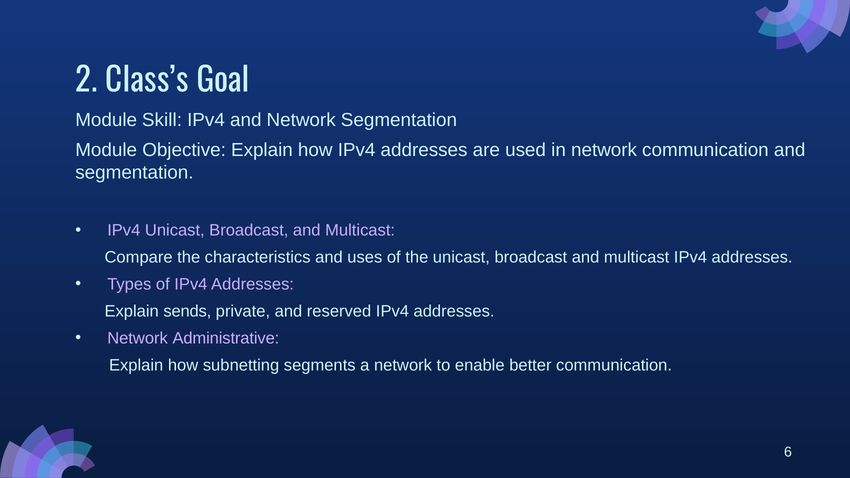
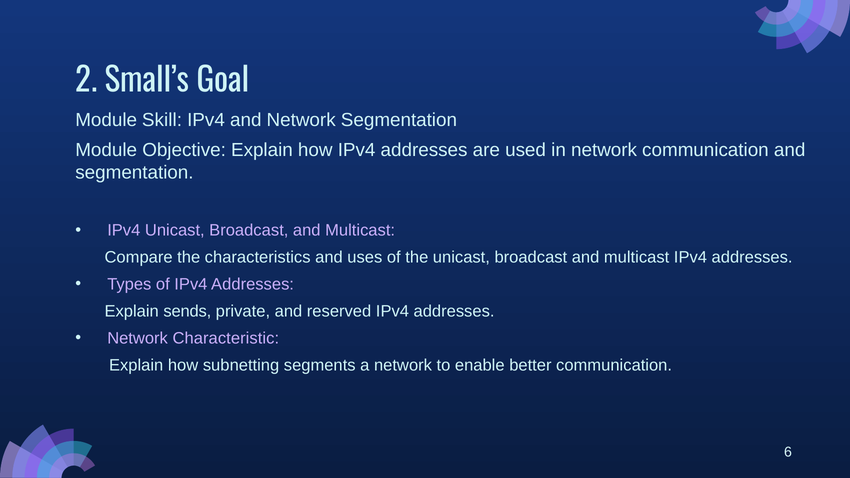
Class’s: Class’s -> Small’s
Administrative: Administrative -> Characteristic
